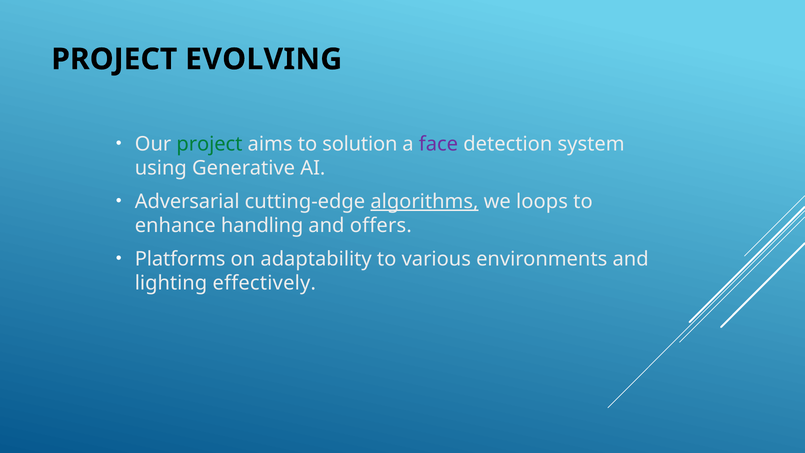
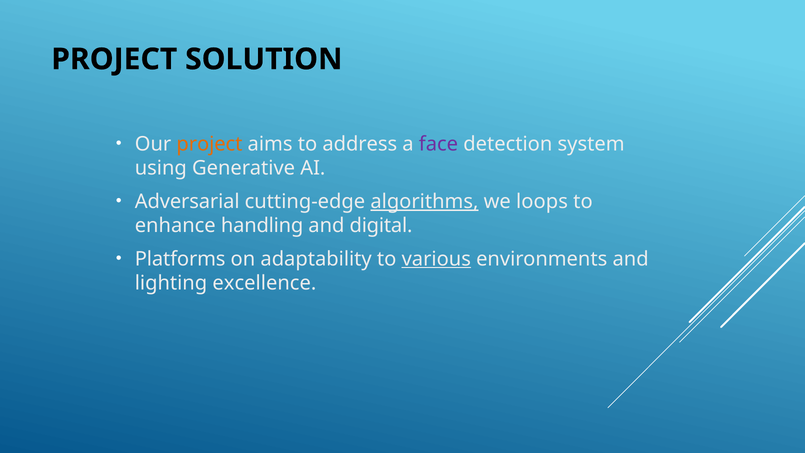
EVOLVING: EVOLVING -> SOLUTION
project at (209, 144) colour: green -> orange
solution: solution -> address
offers: offers -> digital
various underline: none -> present
effectively: effectively -> excellence
